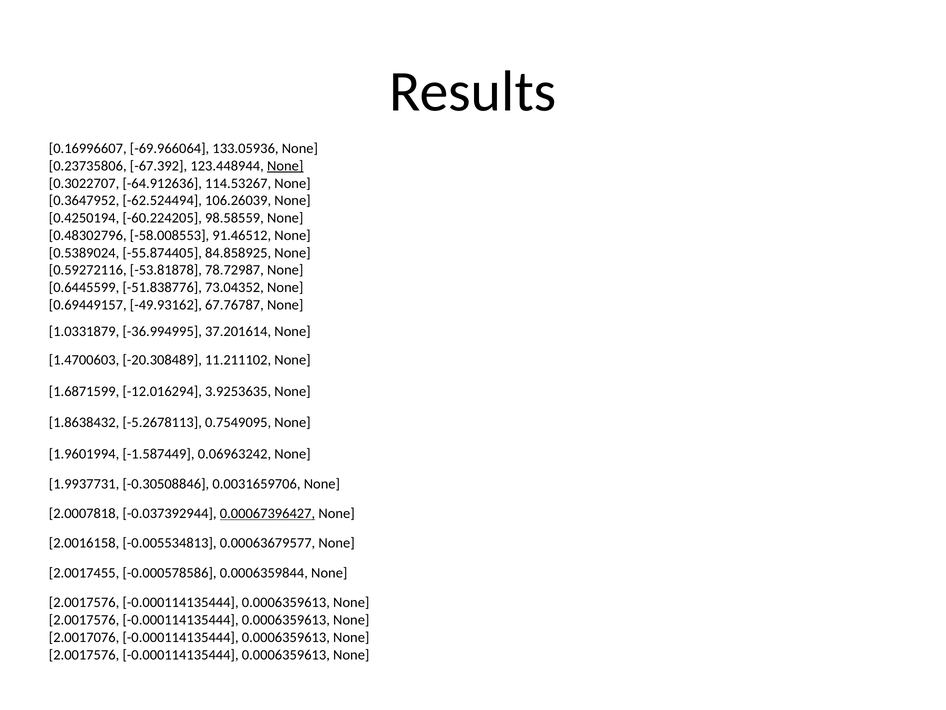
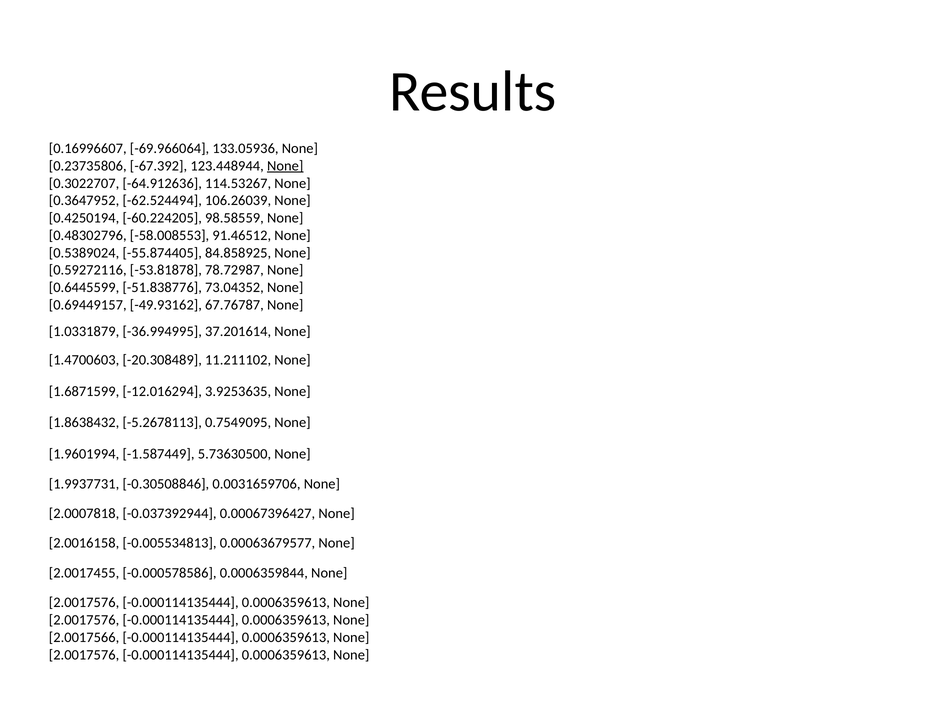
0.06963242: 0.06963242 -> 5.73630500
0.00067396427 underline: present -> none
2.0017076: 2.0017076 -> 2.0017566
